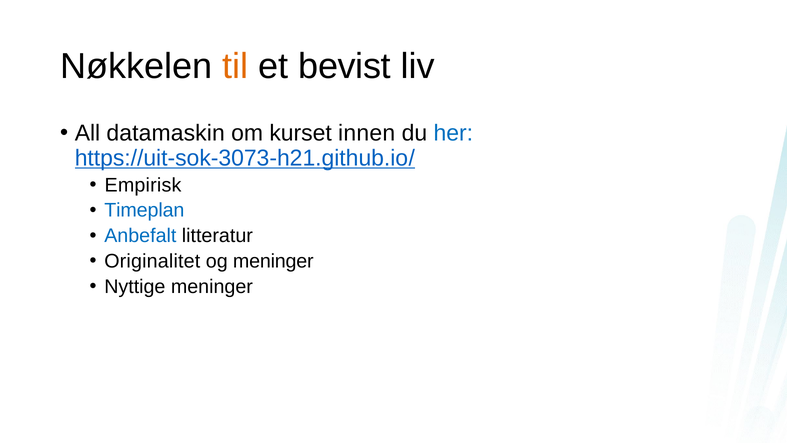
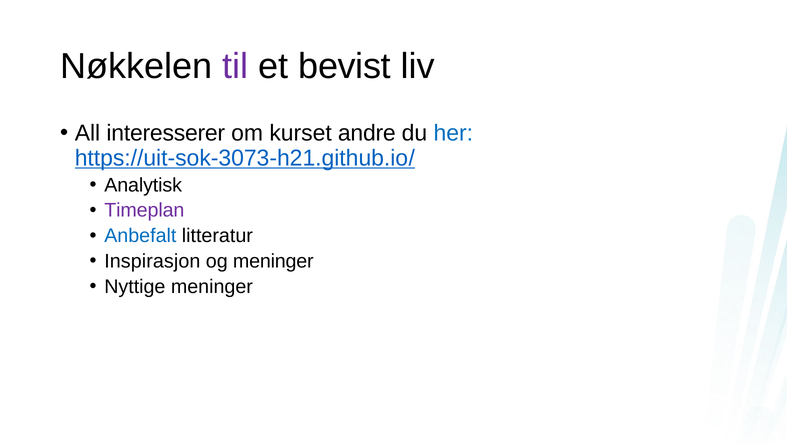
til colour: orange -> purple
datamaskin: datamaskin -> interesserer
innen: innen -> andre
Empirisk: Empirisk -> Analytisk
Timeplan colour: blue -> purple
Originalitet: Originalitet -> Inspirasjon
